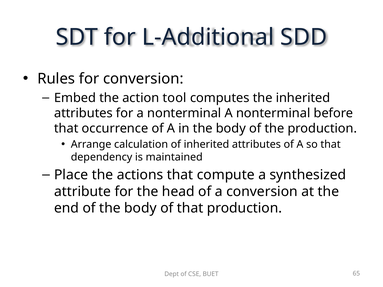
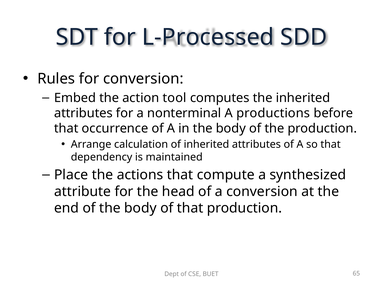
L-Additional: L-Additional -> L-Processed
nonterminal A nonterminal: nonterminal -> productions
